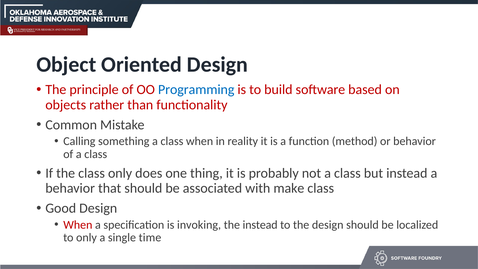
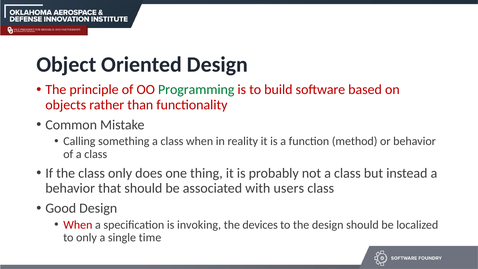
Programming colour: blue -> green
make: make -> users
the instead: instead -> devices
